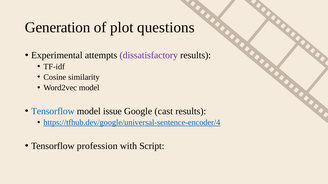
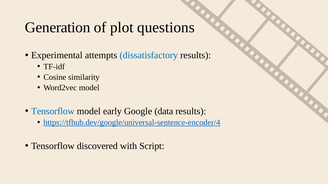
dissatisfactory colour: purple -> blue
issue: issue -> early
cast: cast -> data
profession: profession -> discovered
